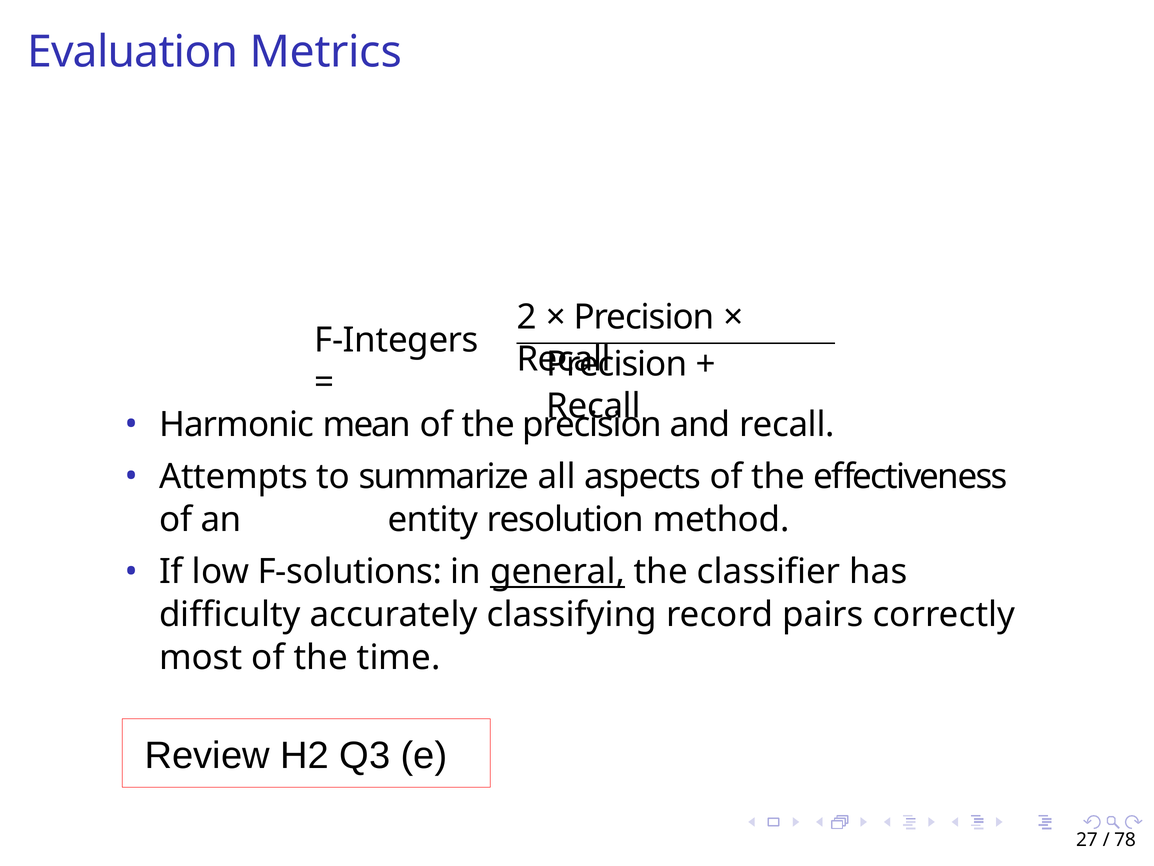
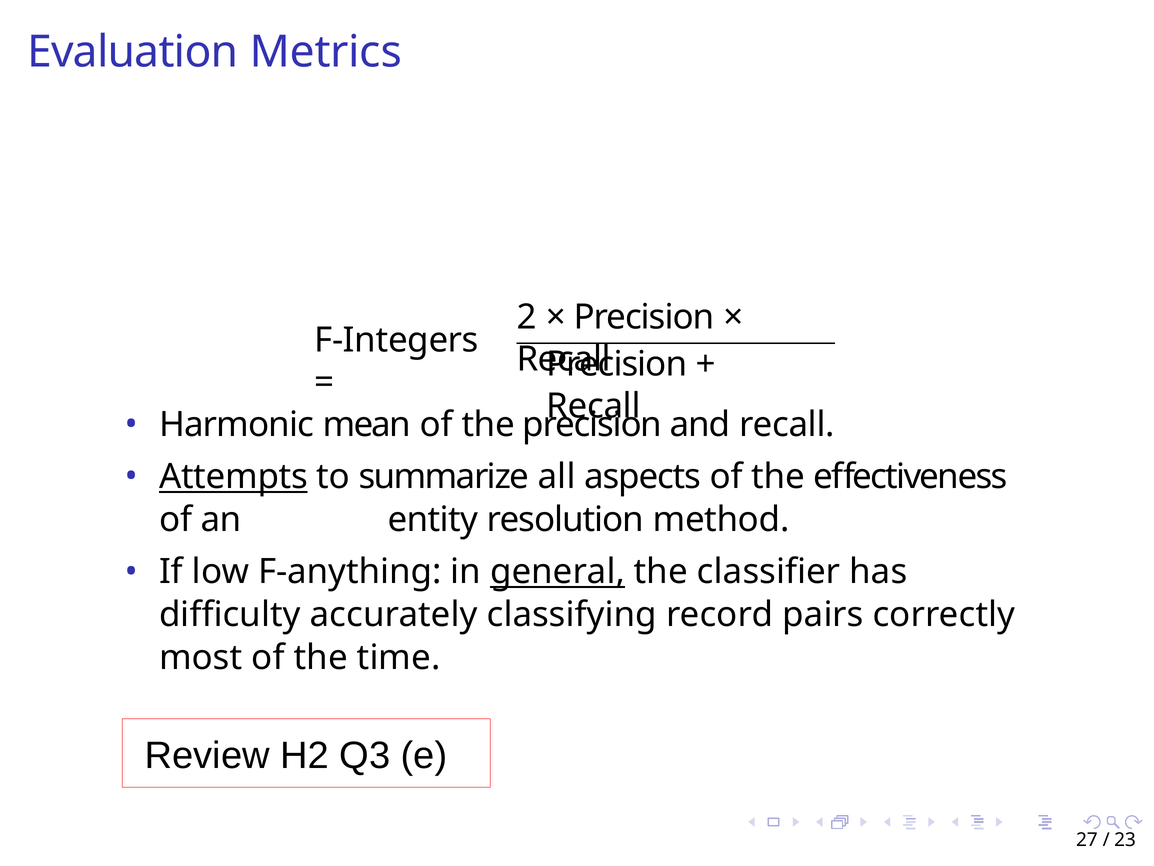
Attempts underline: none -> present
F-solutions: F-solutions -> F-anything
78: 78 -> 23
